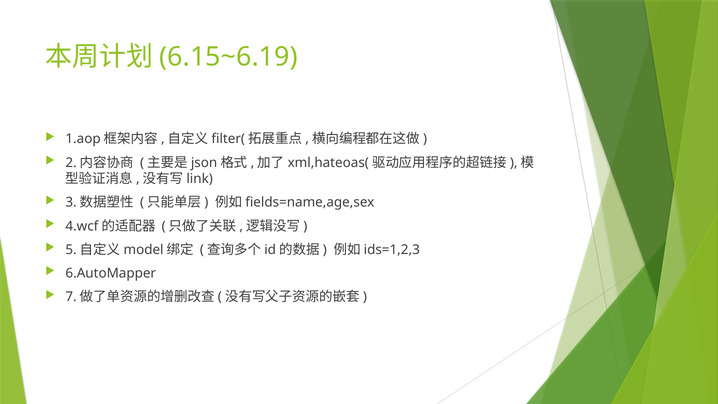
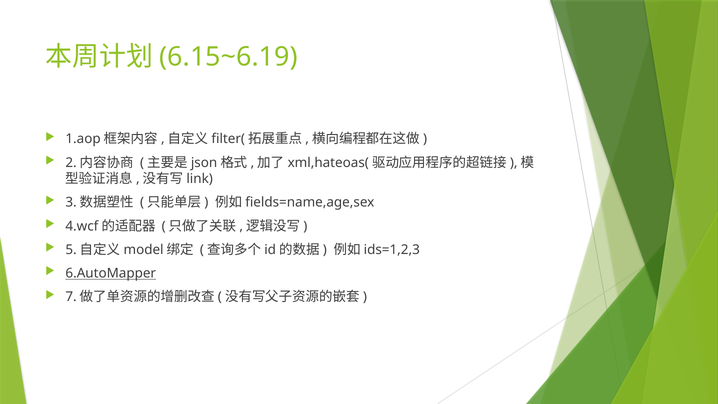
6.AutoMapper underline: none -> present
